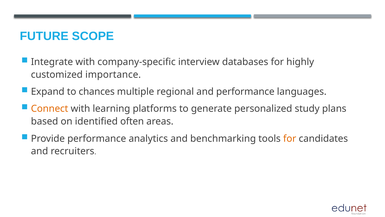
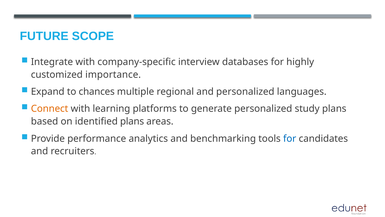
and performance: performance -> personalized
identified often: often -> plans
for at (290, 138) colour: orange -> blue
